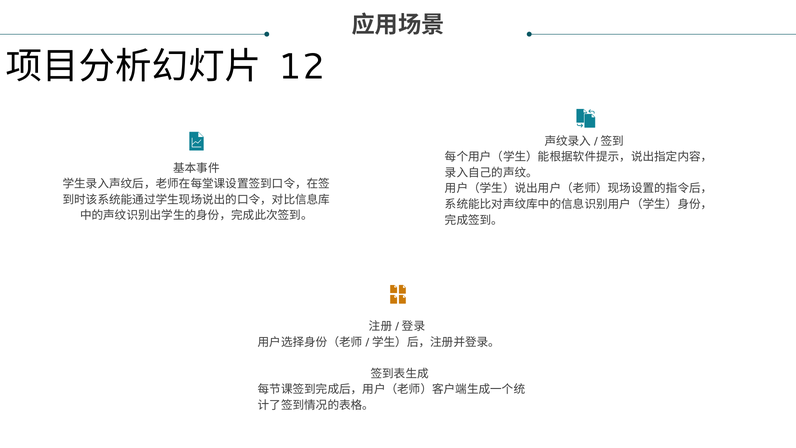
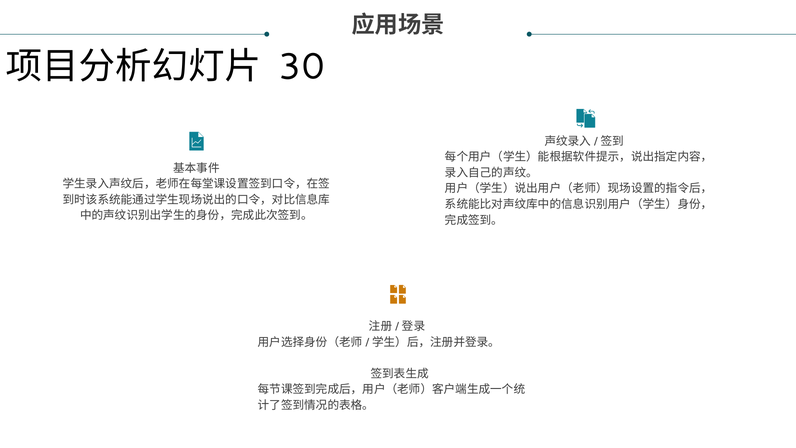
12: 12 -> 30
